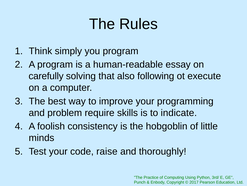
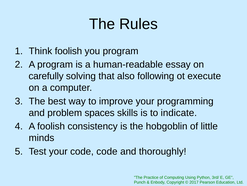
Think simply: simply -> foolish
require: require -> spaces
code raise: raise -> code
